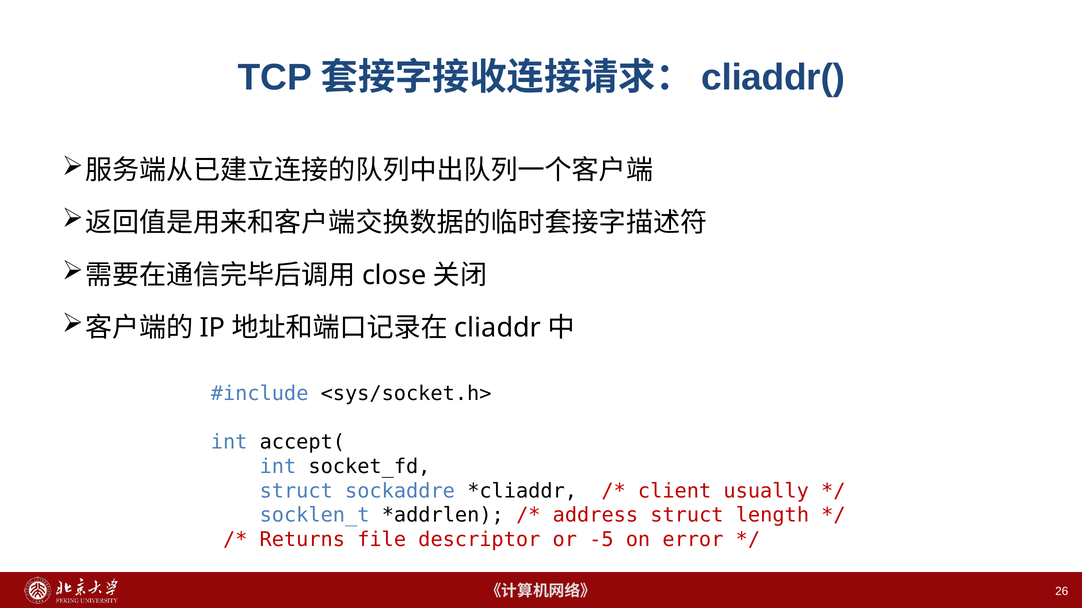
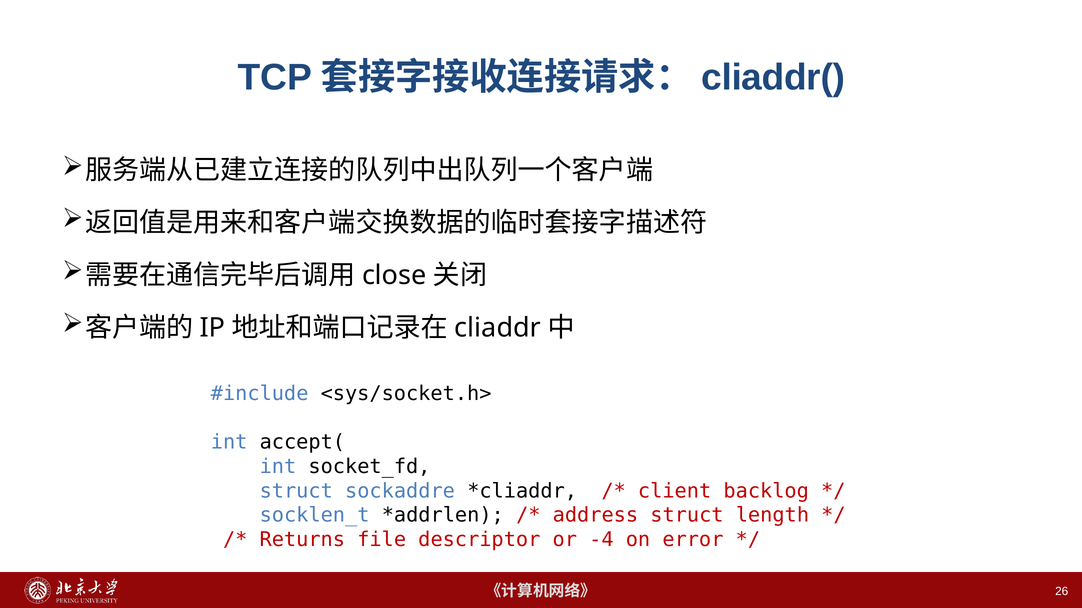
usually: usually -> backlog
-5: -5 -> -4
